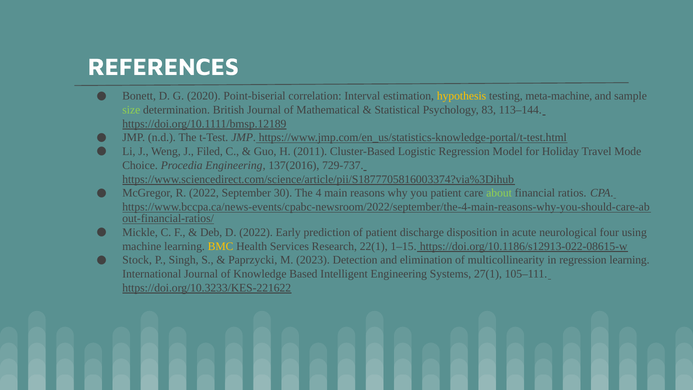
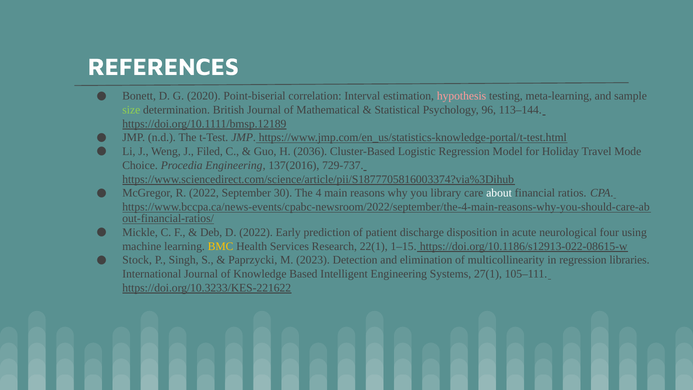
hypothesis colour: yellow -> pink
meta‐machine: meta‐machine -> meta‐learning
83: 83 -> 96
2011: 2011 -> 2036
you patient: patient -> library
about colour: light green -> white
regression learning: learning -> libraries
